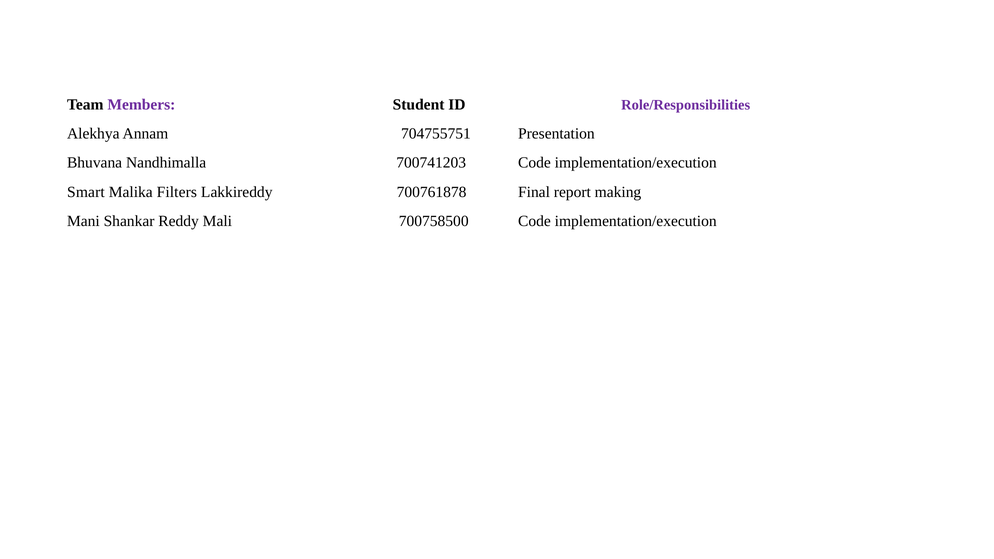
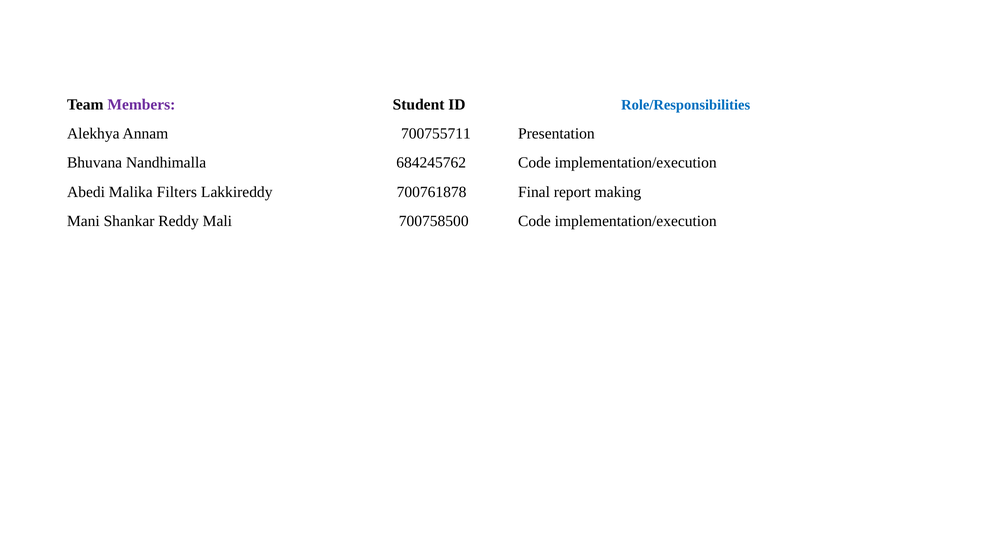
Role/Responsibilities colour: purple -> blue
704755751: 704755751 -> 700755711
700741203: 700741203 -> 684245762
Smart: Smart -> Abedi
